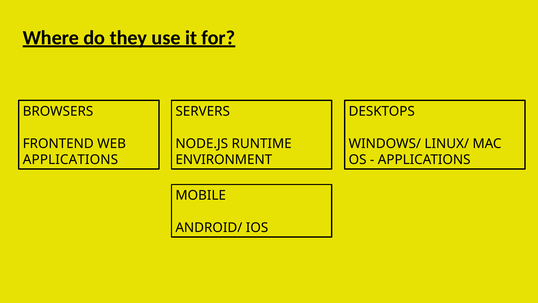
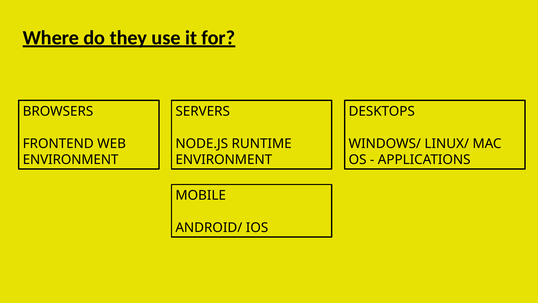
APPLICATIONS at (70, 160): APPLICATIONS -> ENVIRONMENT
